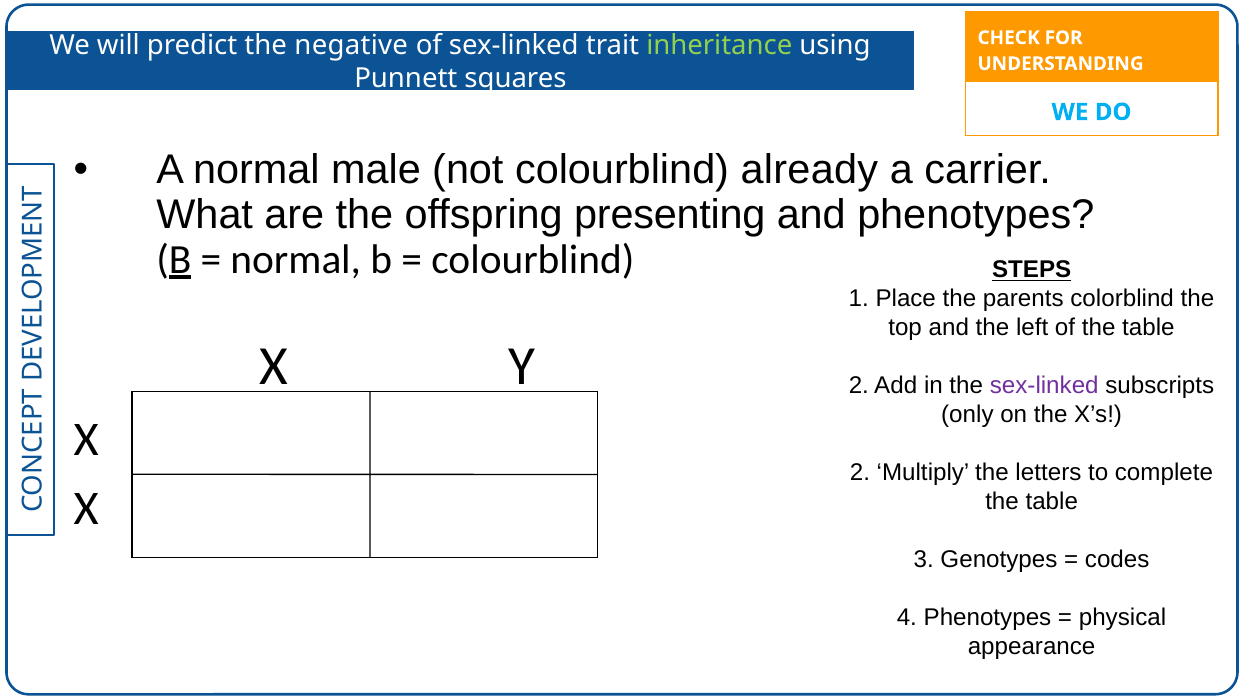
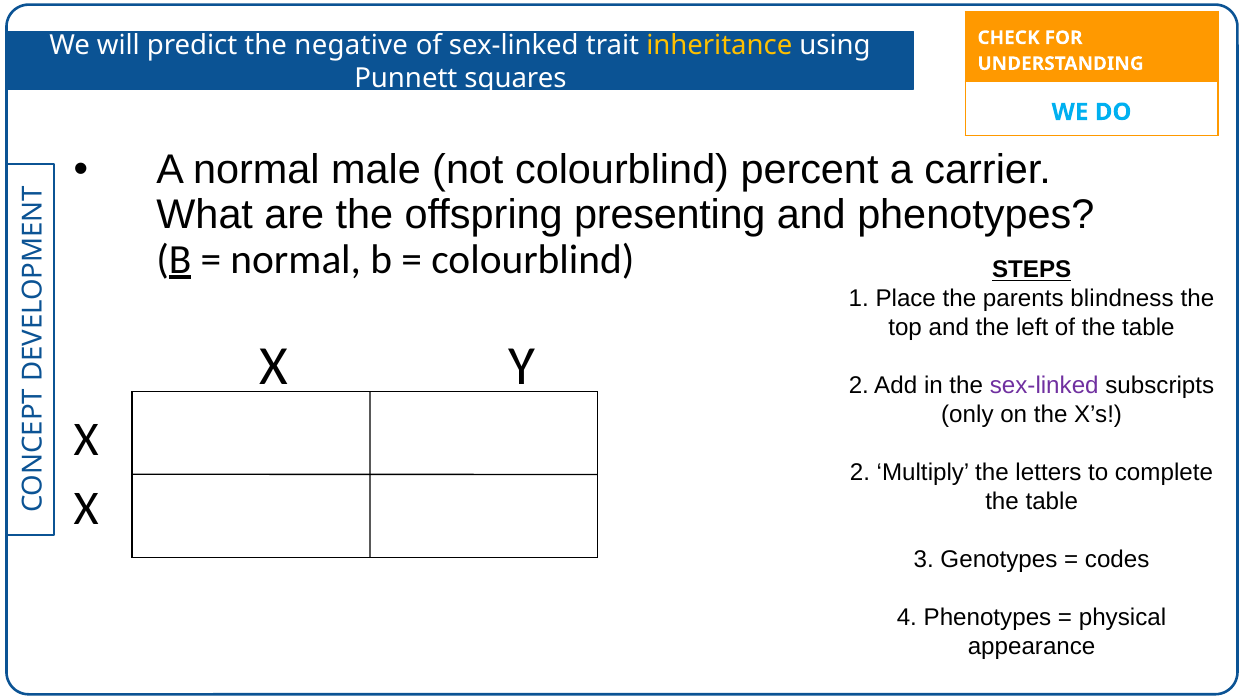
inheritance colour: light green -> yellow
already: already -> percent
colorblind: colorblind -> blindness
